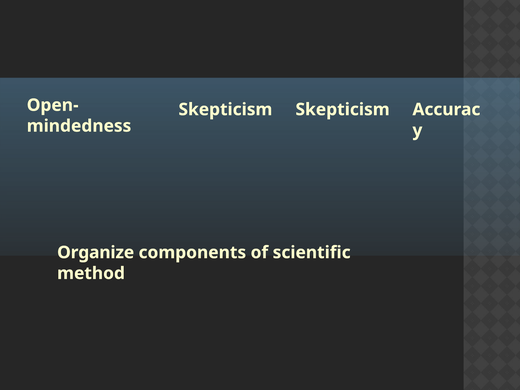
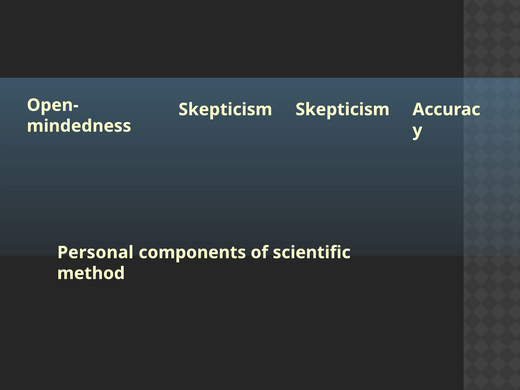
Organize: Organize -> Personal
